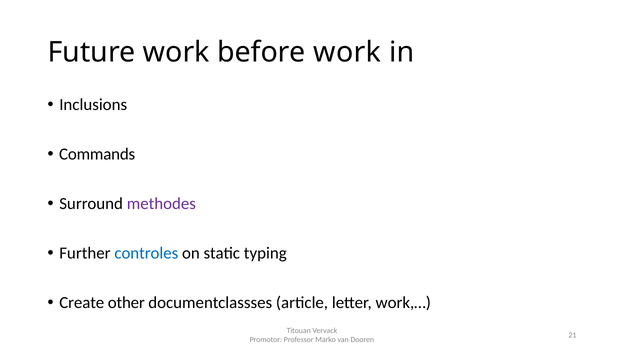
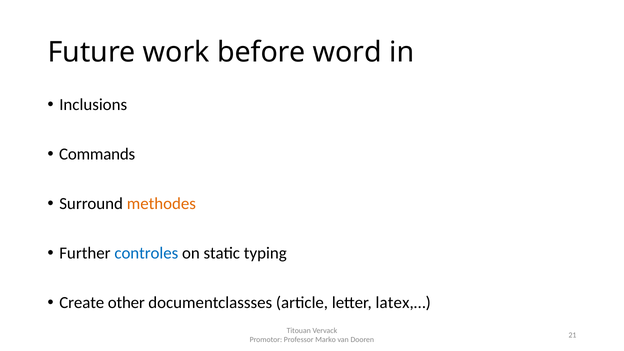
before work: work -> word
methodes colour: purple -> orange
work,…: work,… -> latex,…
